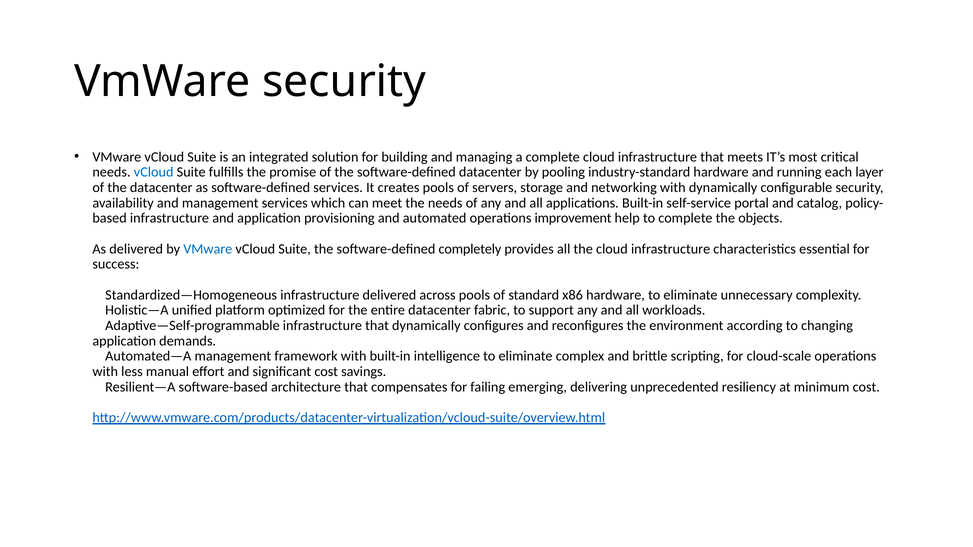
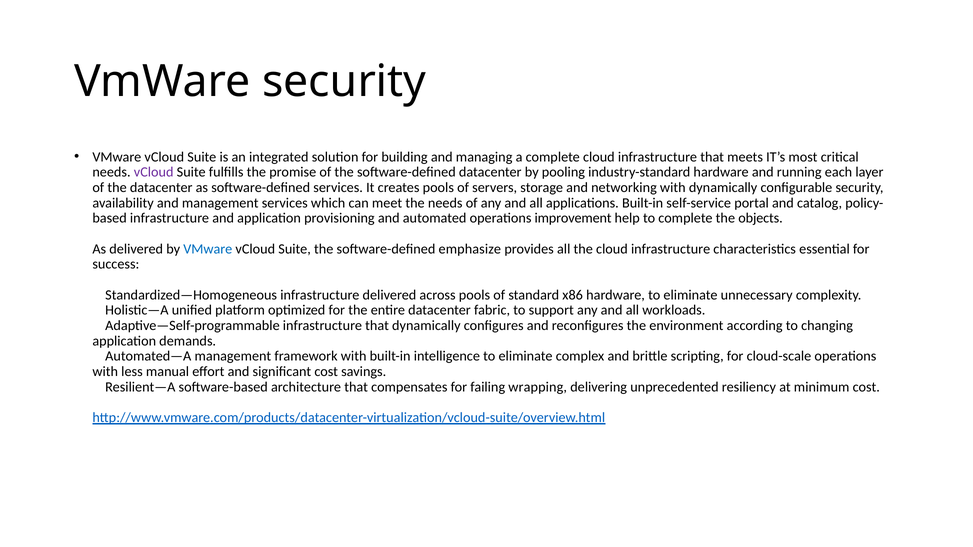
vCloud at (154, 172) colour: blue -> purple
completely: completely -> emphasize
emerging: emerging -> wrapping
